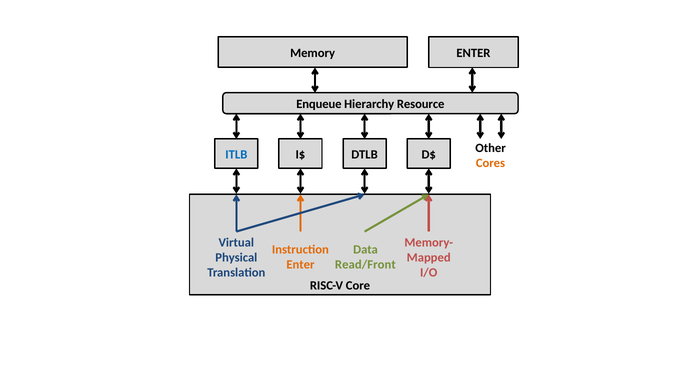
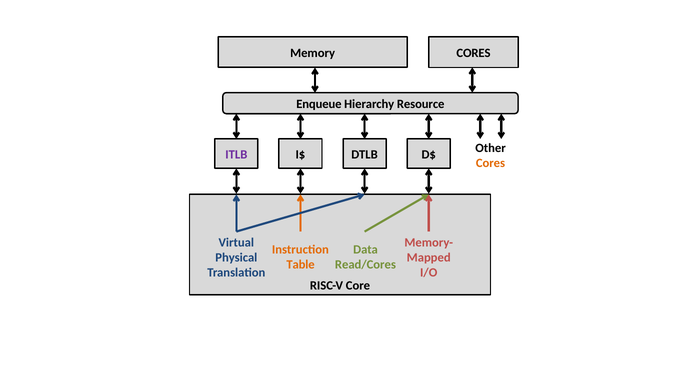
ENTER at (473, 53): ENTER -> CORES
ITLB colour: blue -> purple
Enter at (300, 265): Enter -> Table
Read/Front: Read/Front -> Read/Cores
